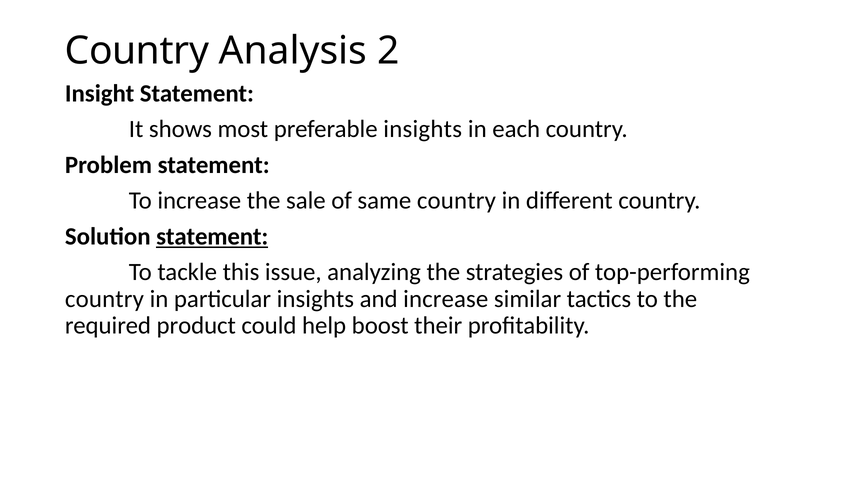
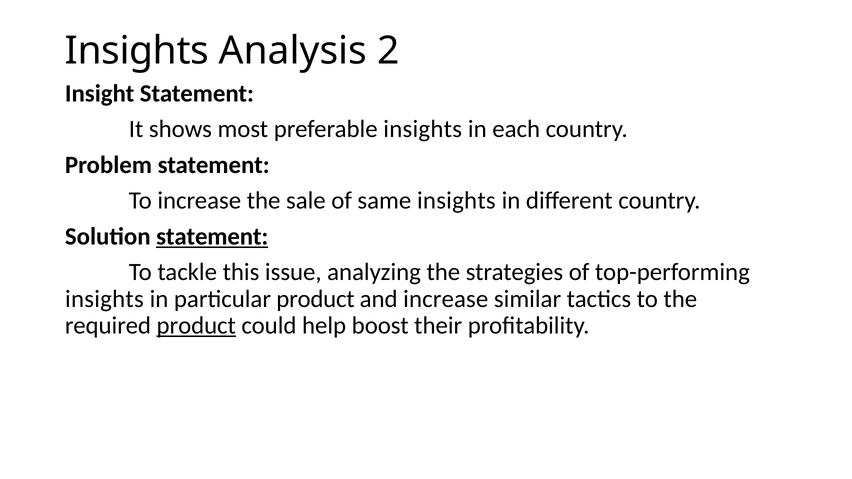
Country at (137, 51): Country -> Insights
same country: country -> insights
country at (104, 299): country -> insights
particular insights: insights -> product
product at (196, 326) underline: none -> present
